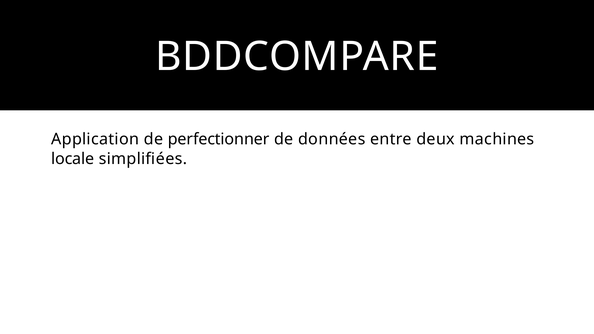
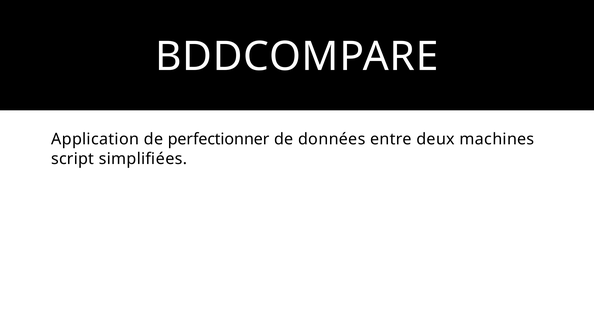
locale: locale -> script
